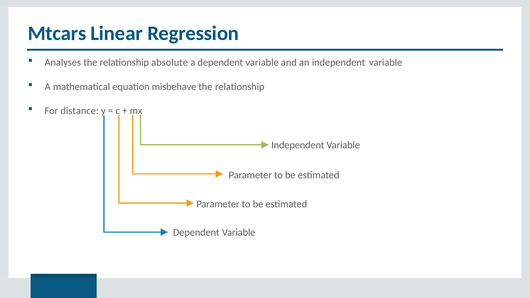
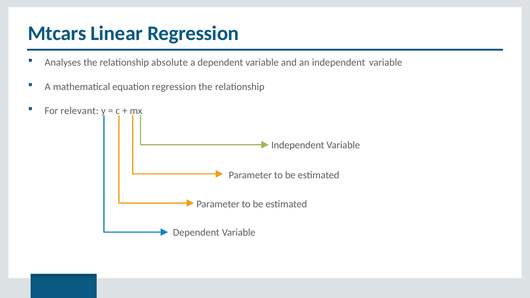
equation misbehave: misbehave -> regression
distance: distance -> relevant
